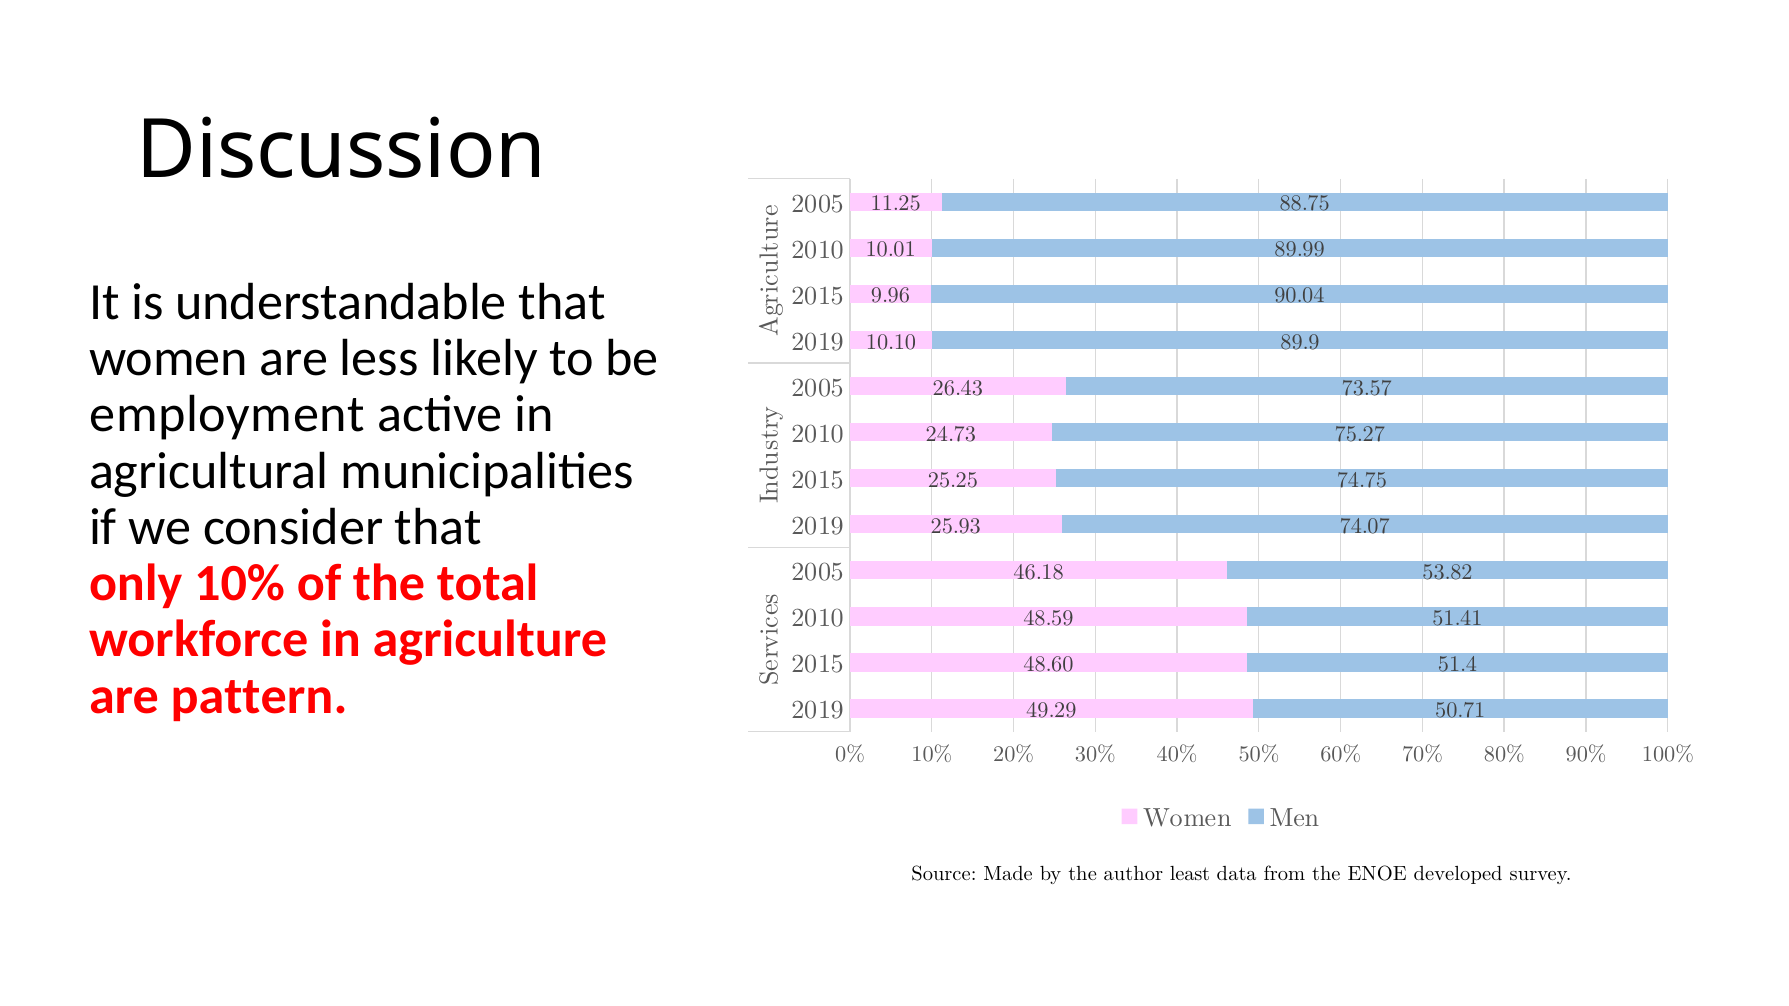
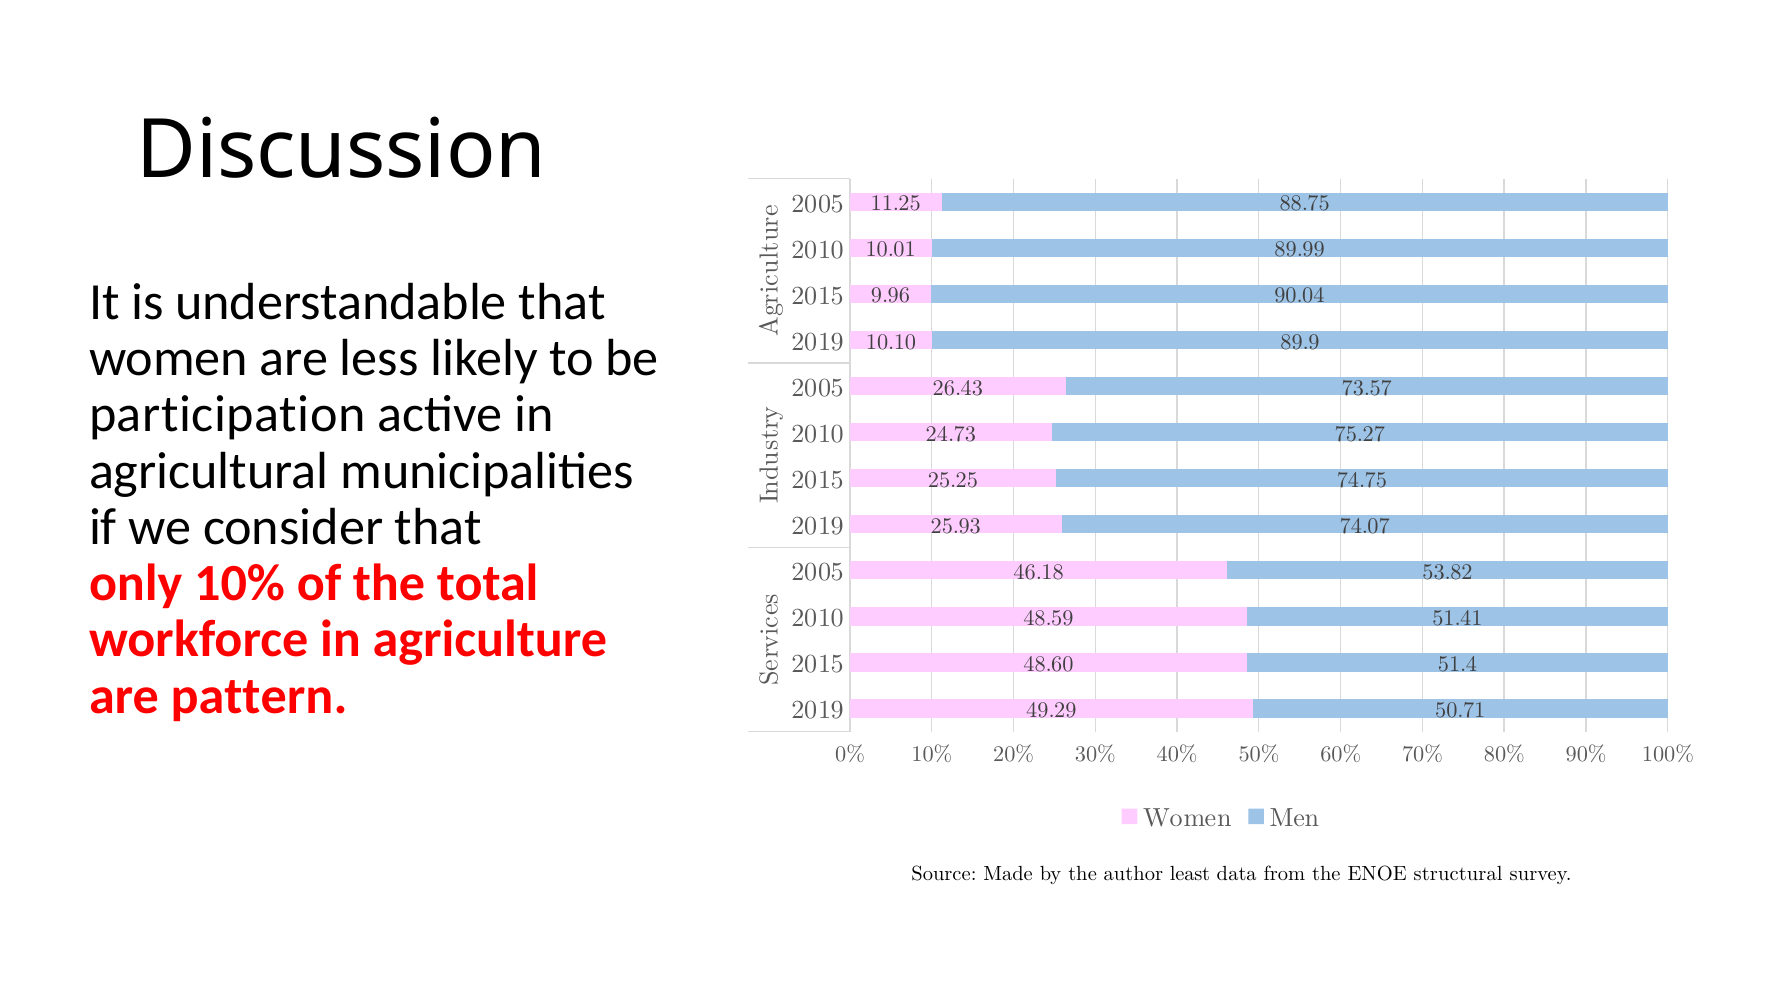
employment: employment -> participation
developed: developed -> structural
